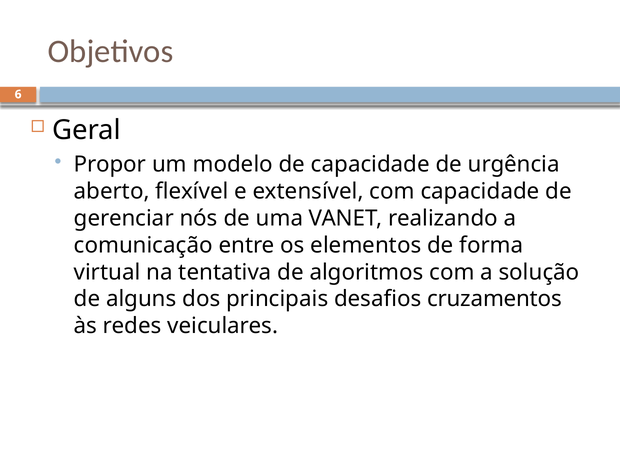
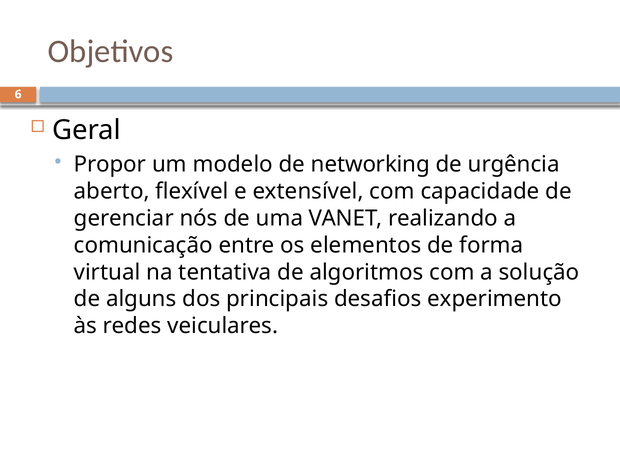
de capacidade: capacidade -> networking
cruzamentos: cruzamentos -> experimento
